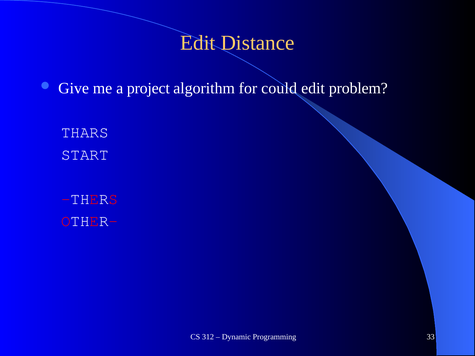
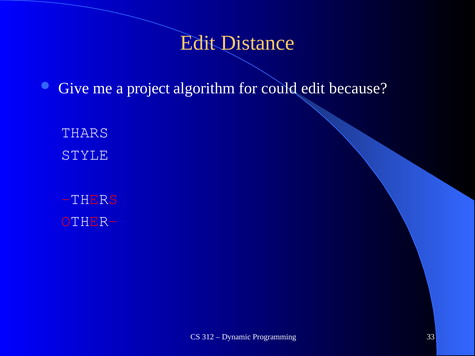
problem: problem -> because
START: START -> STYLE
